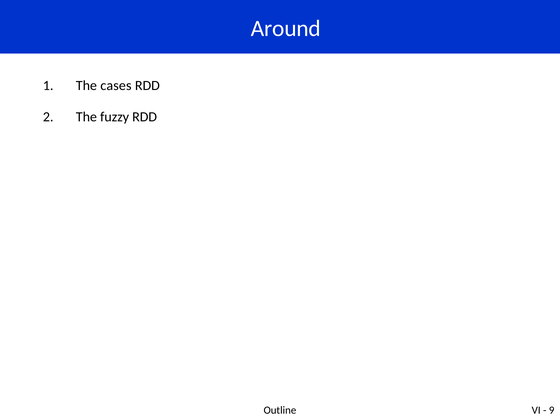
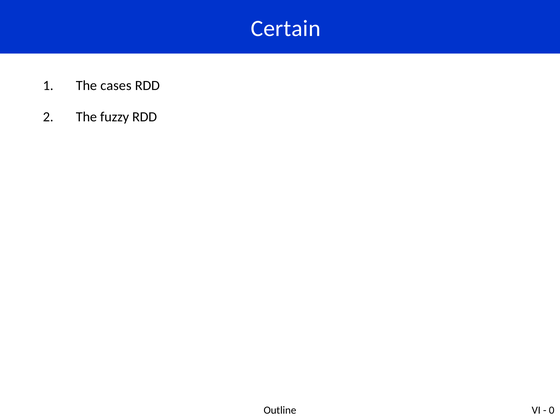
Around: Around -> Certain
9: 9 -> 0
